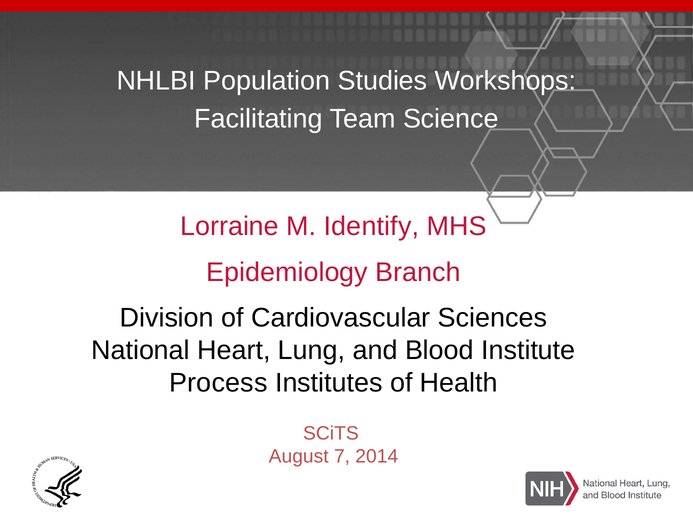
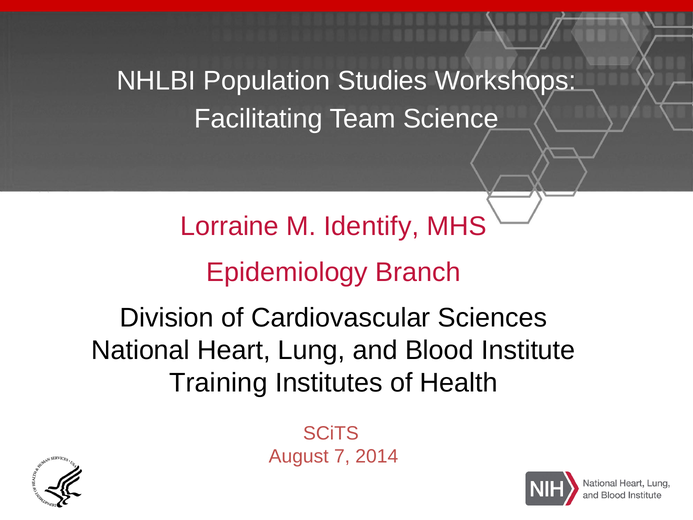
Process: Process -> Training
